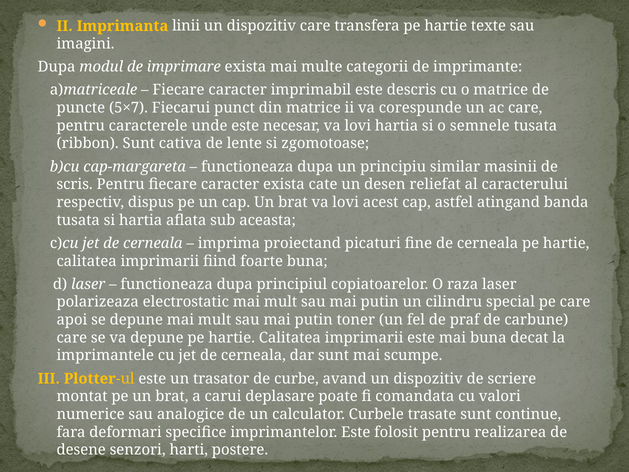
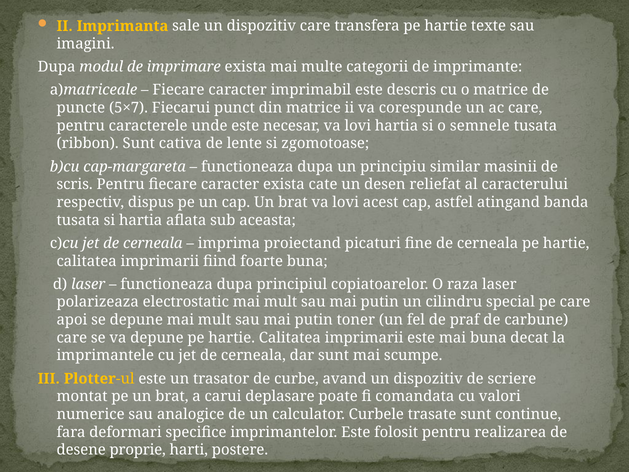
linii: linii -> sale
senzori: senzori -> proprie
